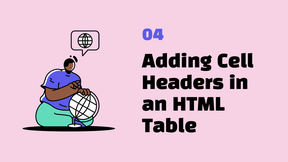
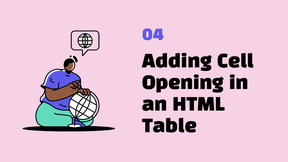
Headers: Headers -> Opening
